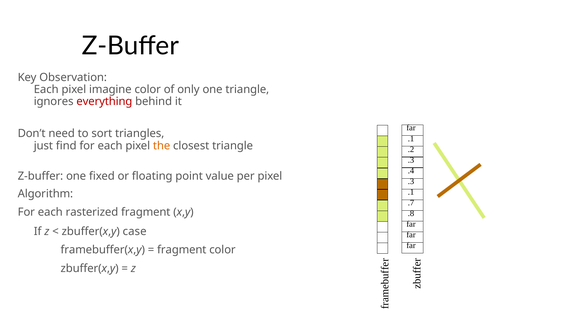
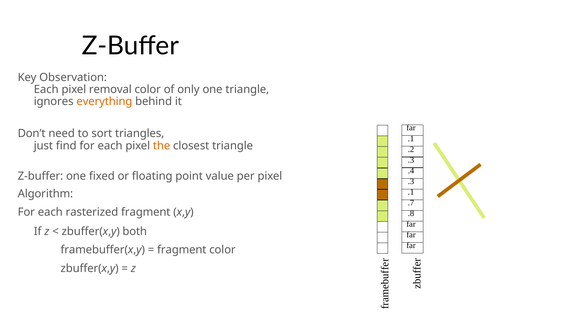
imagine: imagine -> removal
everything colour: red -> orange
case: case -> both
